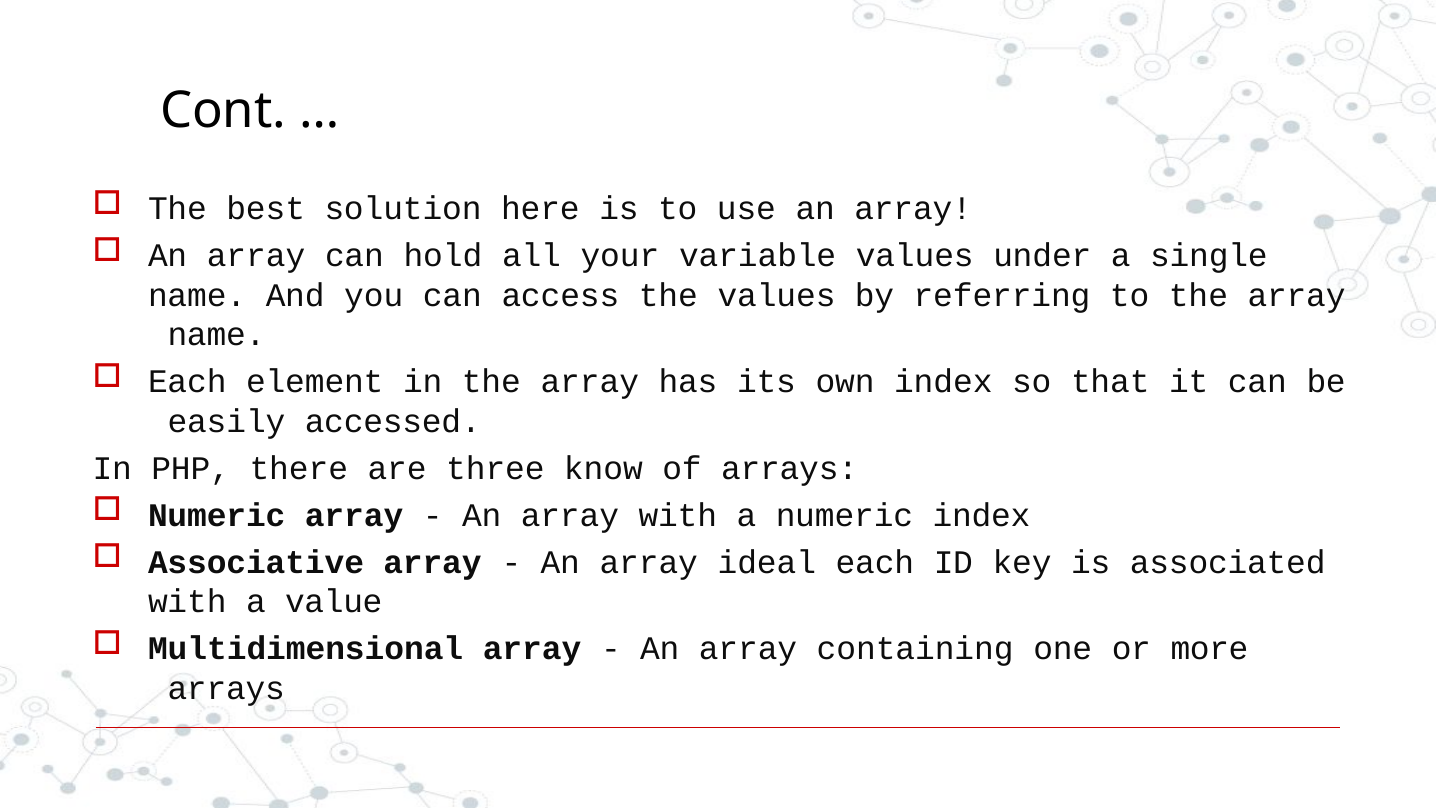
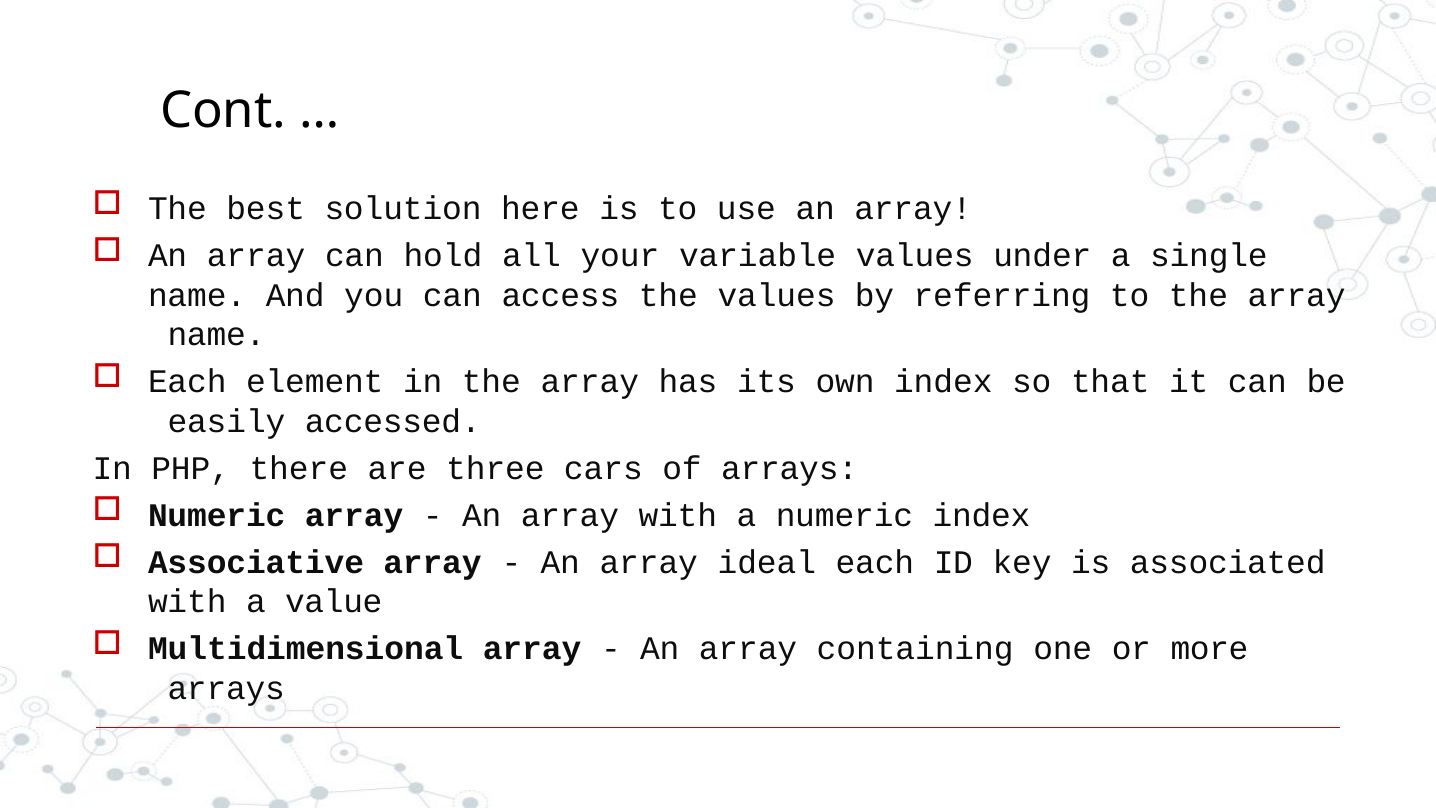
know: know -> cars
